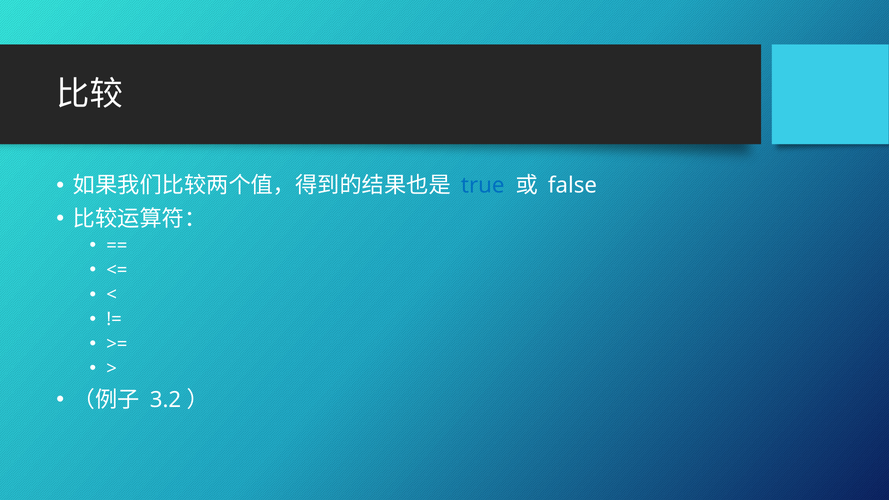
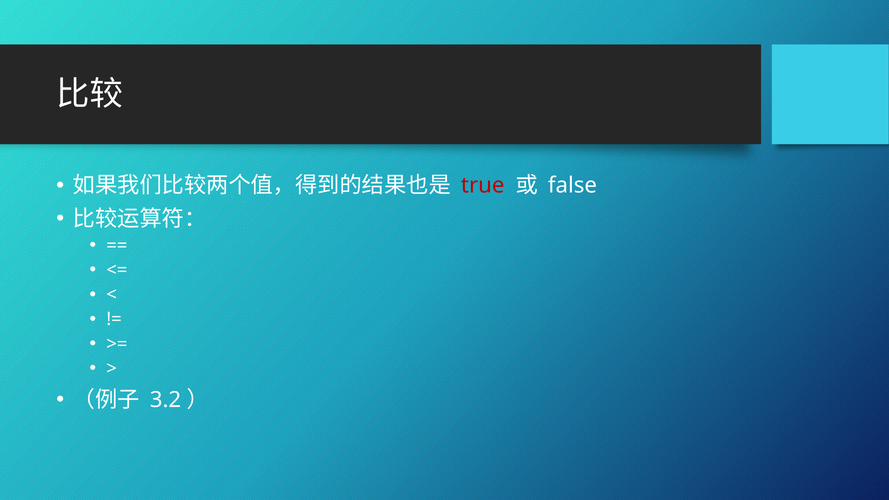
true colour: blue -> red
